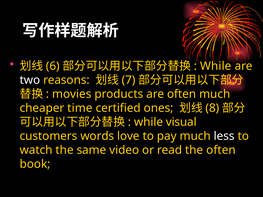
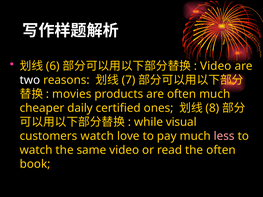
While at (216, 66): While -> Video
time: time -> daily
customers words: words -> watch
less colour: white -> pink
